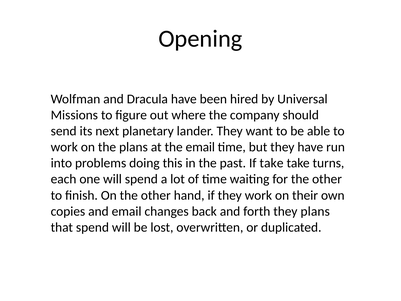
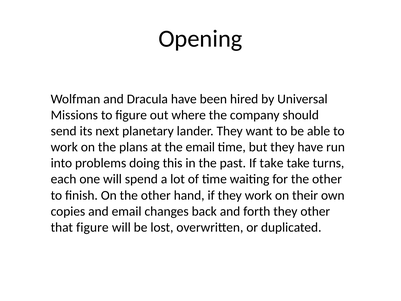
they plans: plans -> other
that spend: spend -> figure
